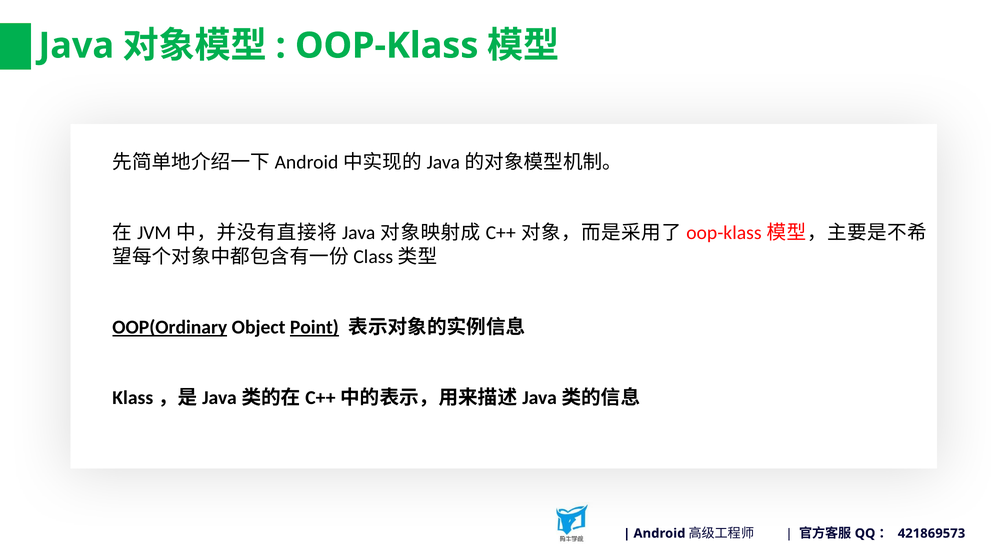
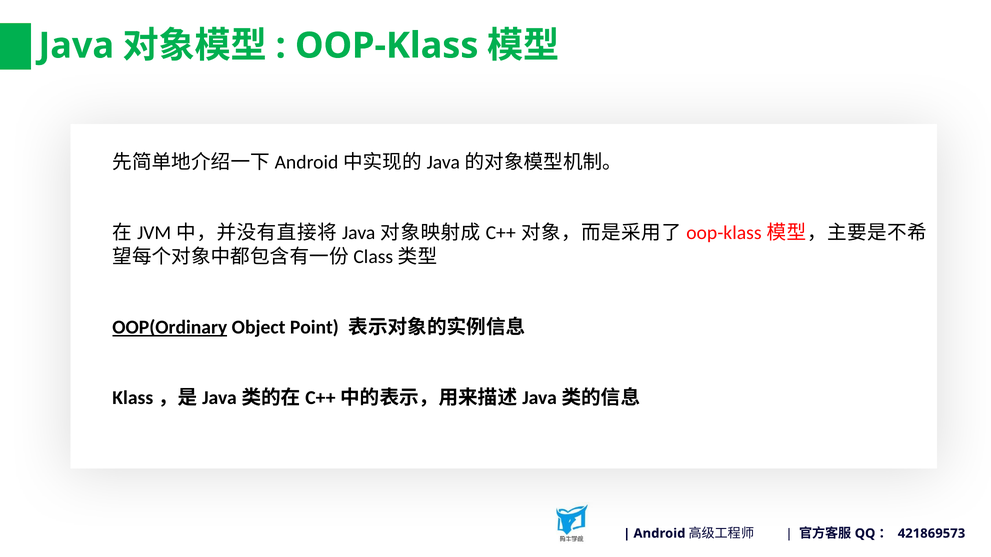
Point underline: present -> none
